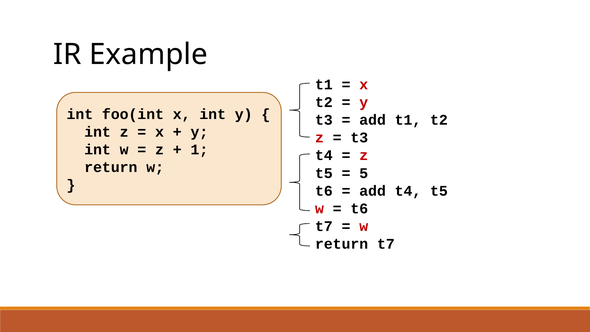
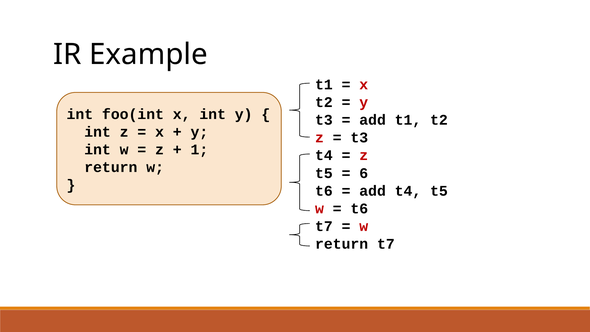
5: 5 -> 6
